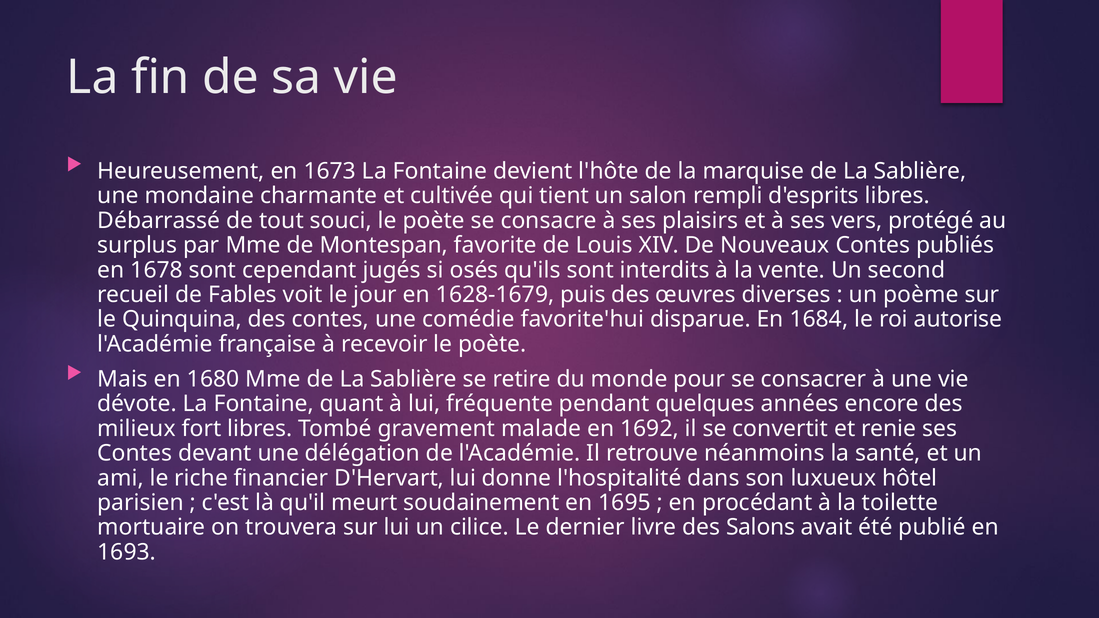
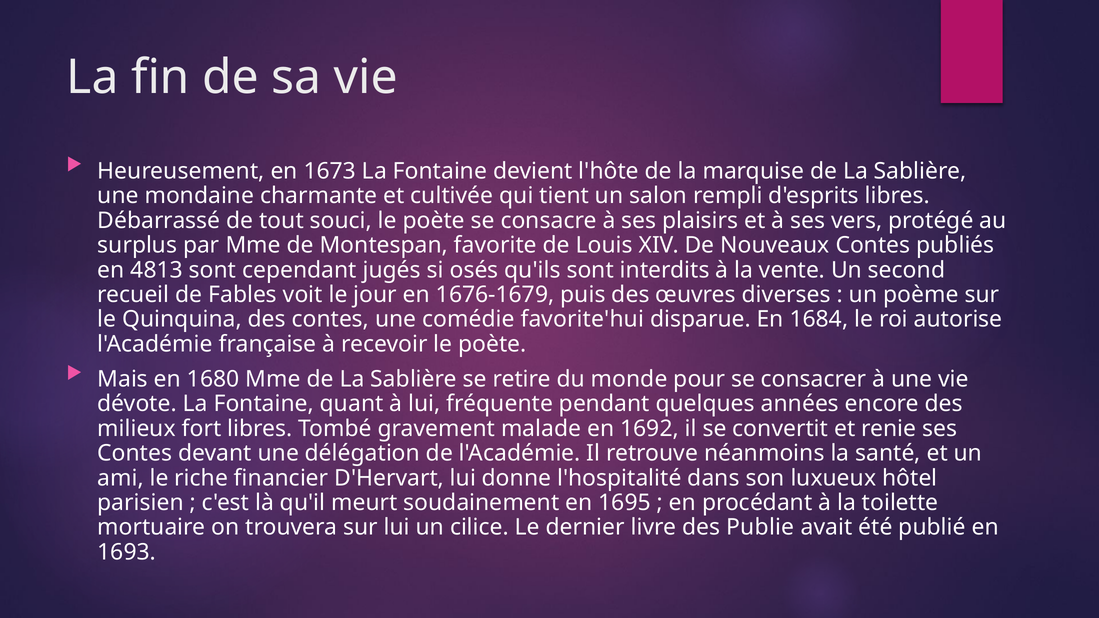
1678: 1678 -> 4813
1628-1679: 1628-1679 -> 1676-1679
Salons: Salons -> Publie
